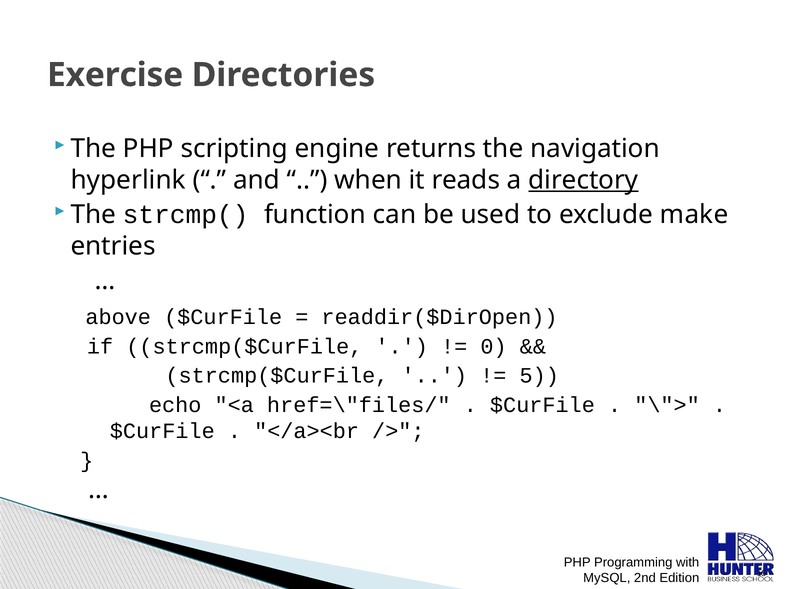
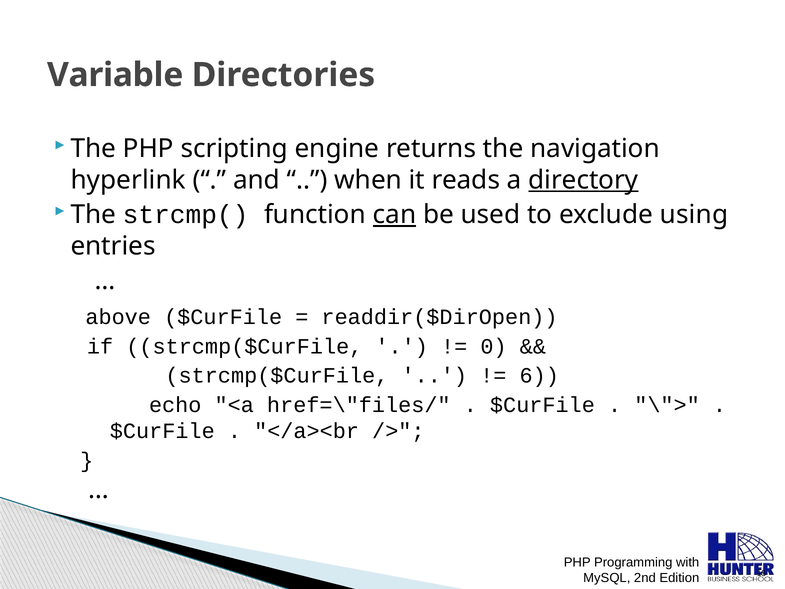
Exercise: Exercise -> Variable
can underline: none -> present
make: make -> using
5: 5 -> 6
